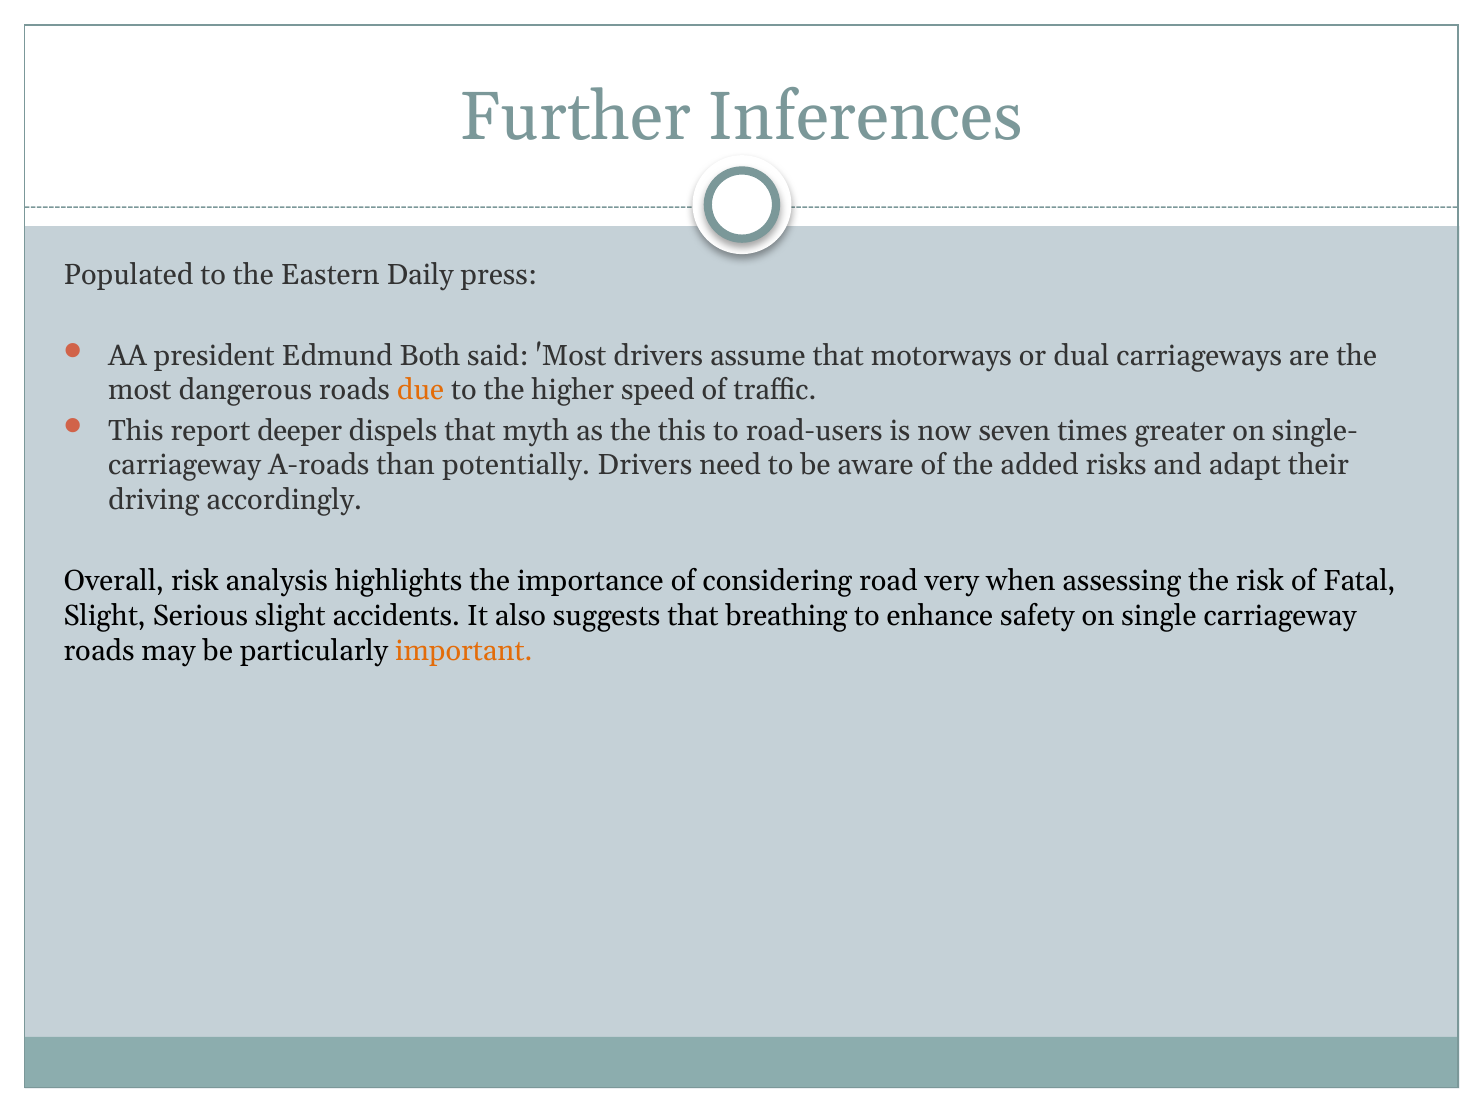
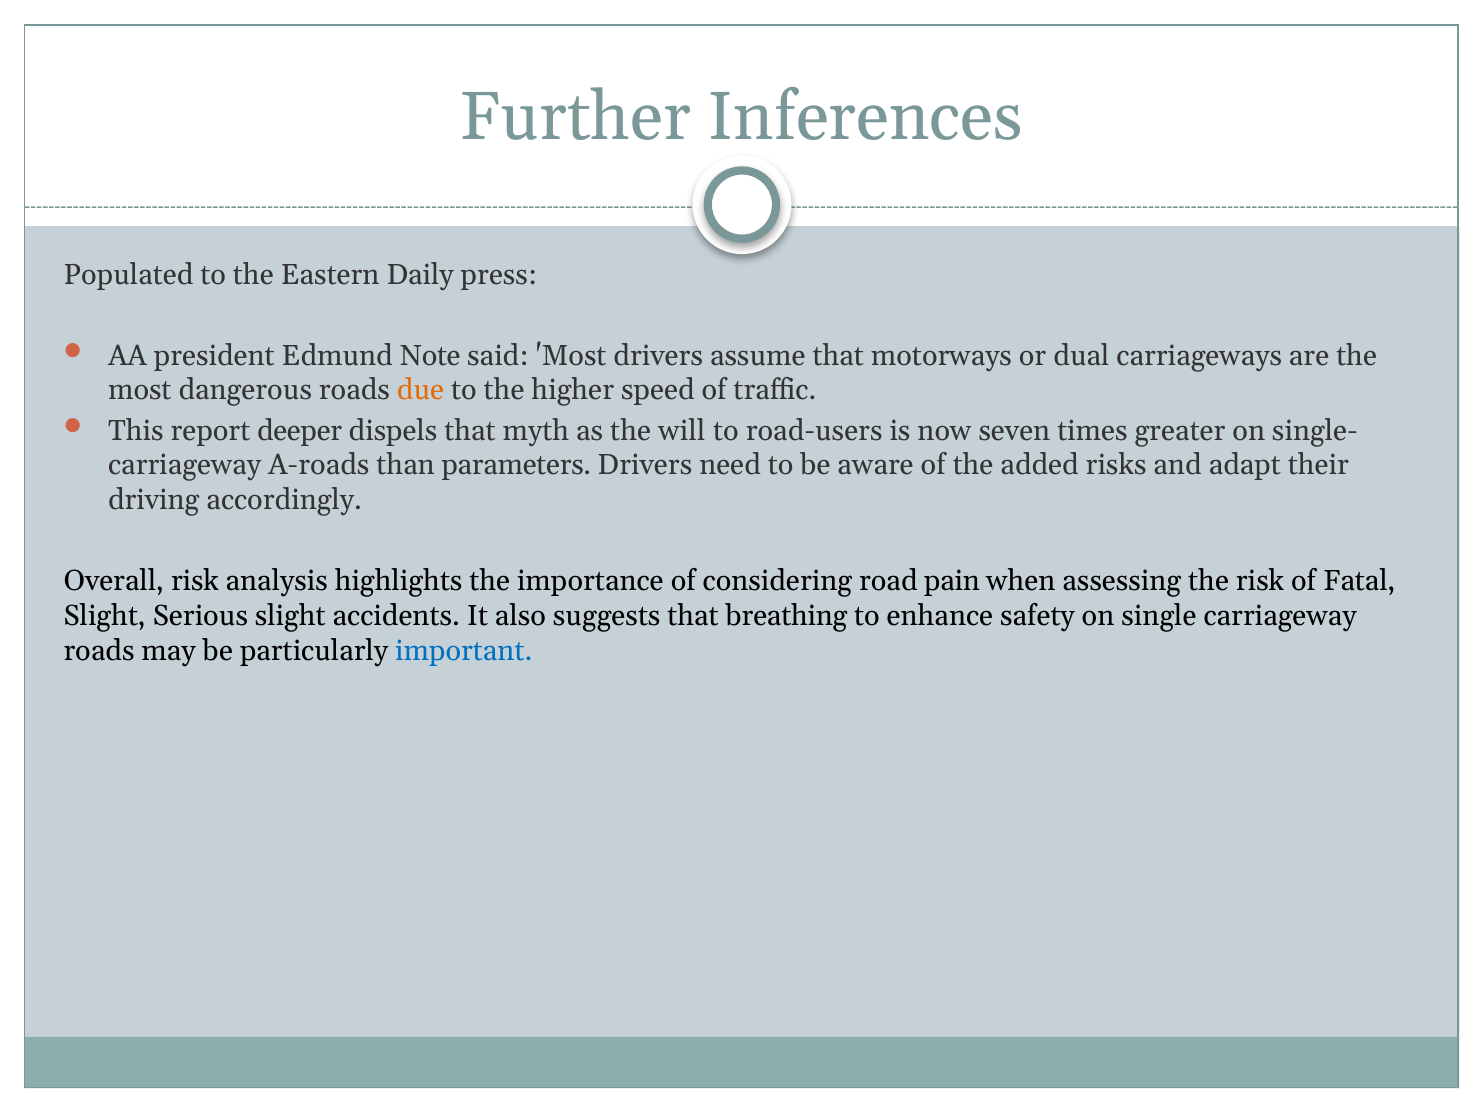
Both: Both -> Note
the this: this -> will
potentially: potentially -> parameters
very: very -> pain
important colour: orange -> blue
